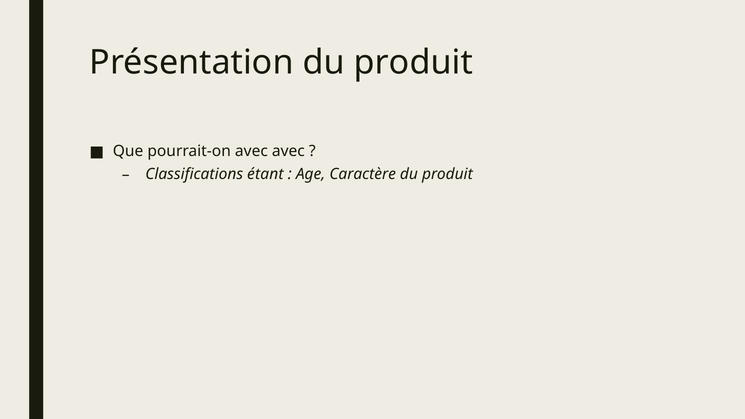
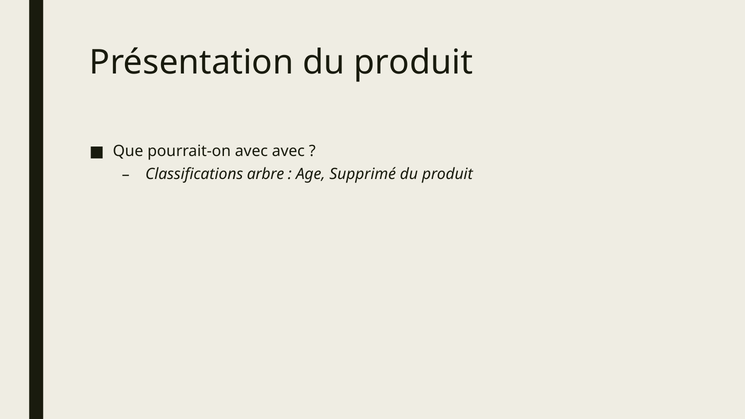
étant: étant -> arbre
Caractère: Caractère -> Supprimé
